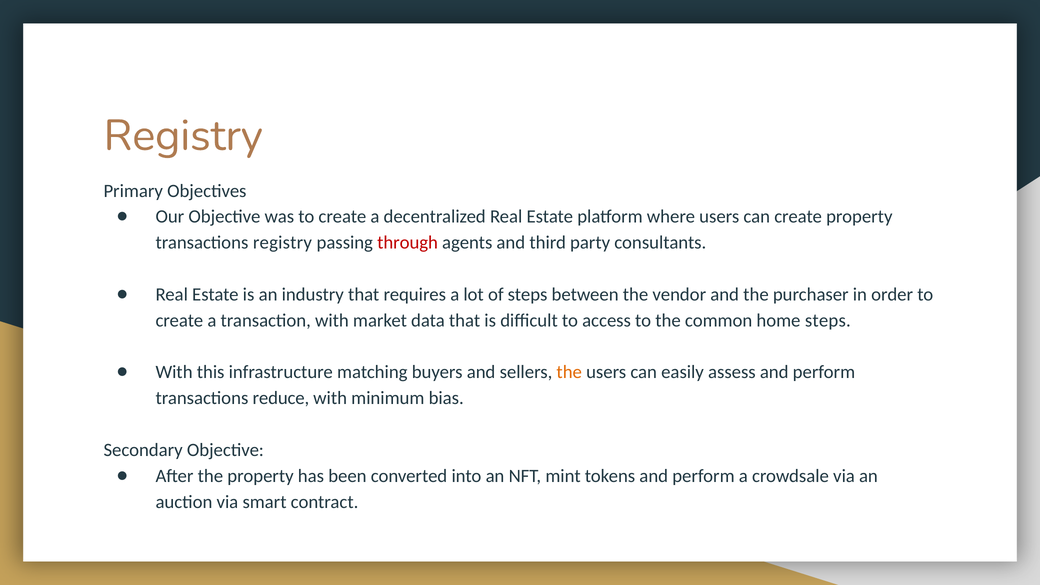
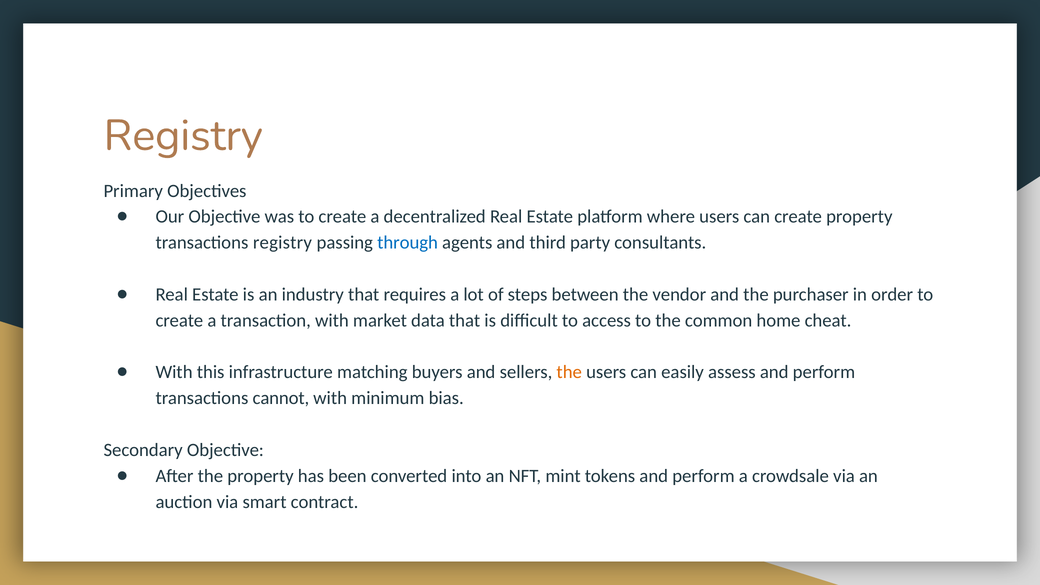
through colour: red -> blue
home steps: steps -> cheat
reduce: reduce -> cannot
